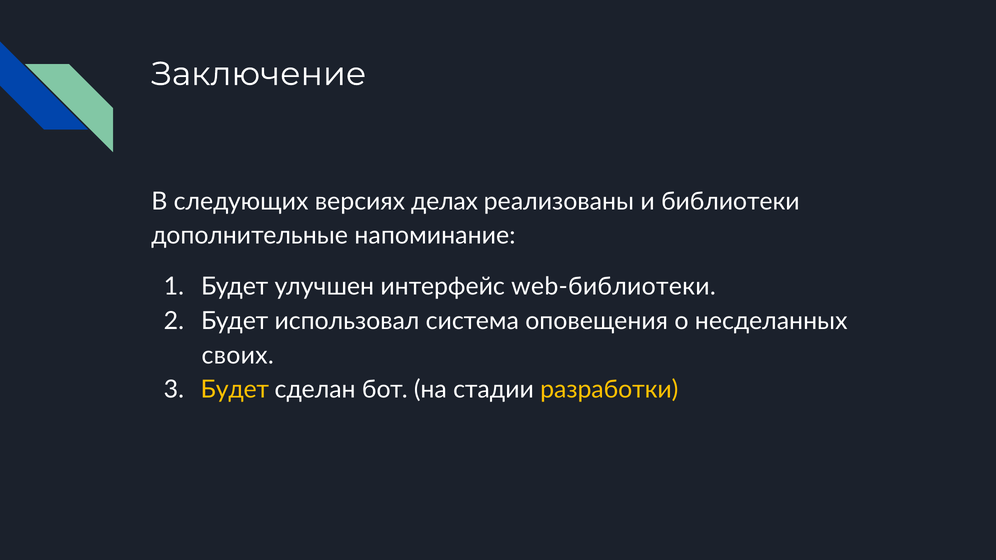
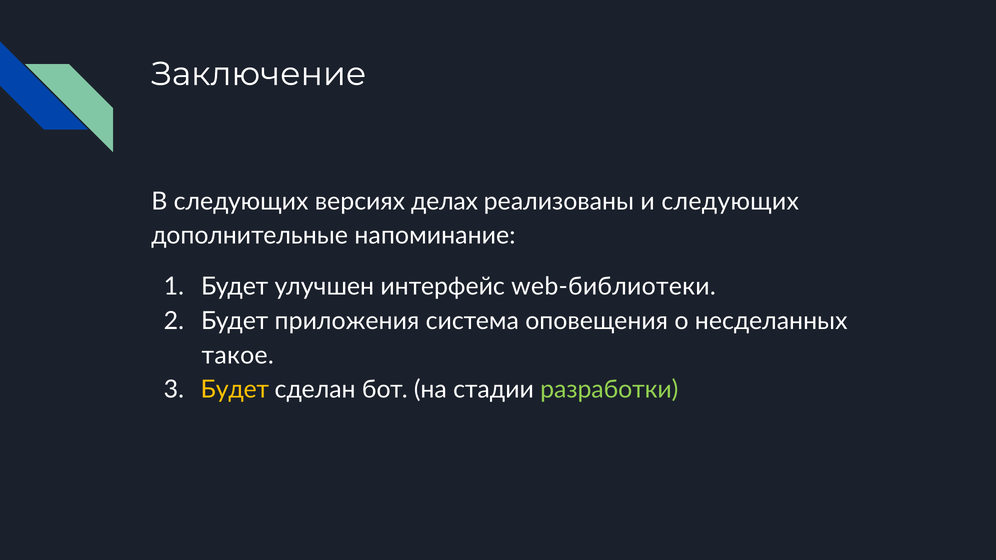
и библиотеки: библиотеки -> следующих
использовал: использовал -> приложения
своих: своих -> такое
разработки colour: yellow -> light green
